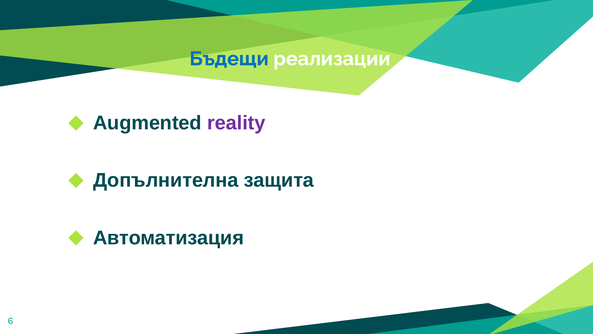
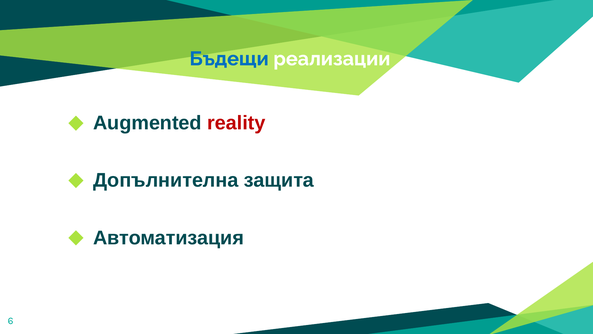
reality colour: purple -> red
